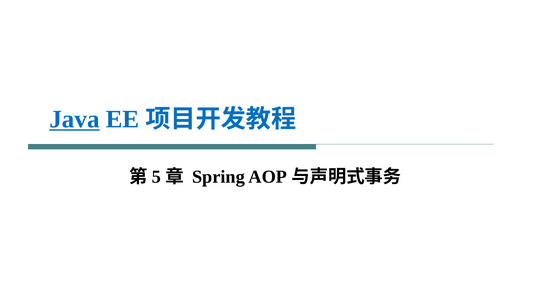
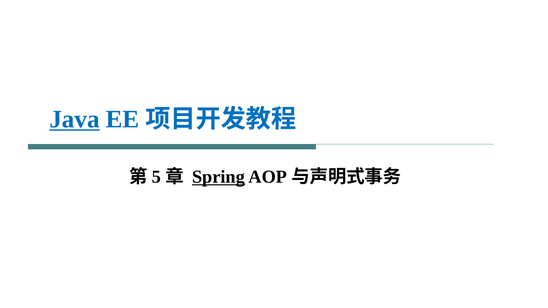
Spring underline: none -> present
